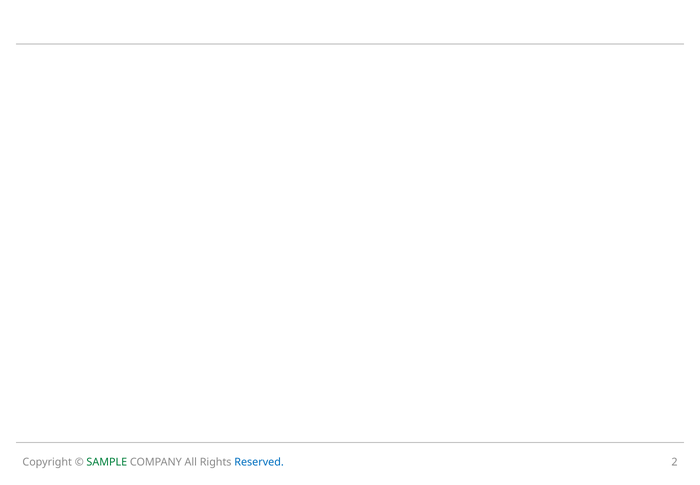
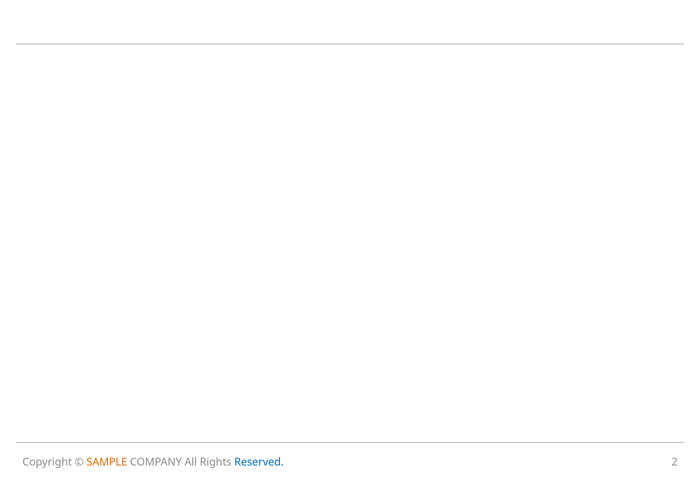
SAMPLE colour: green -> orange
